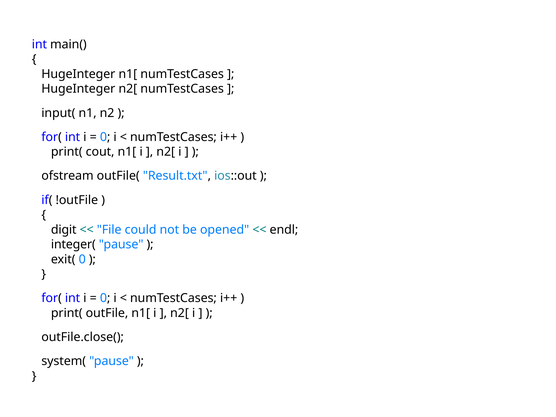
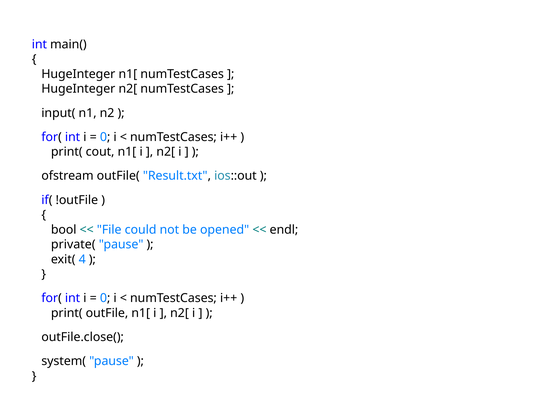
digit: digit -> bool
integer(: integer( -> private(
exit( 0: 0 -> 4
